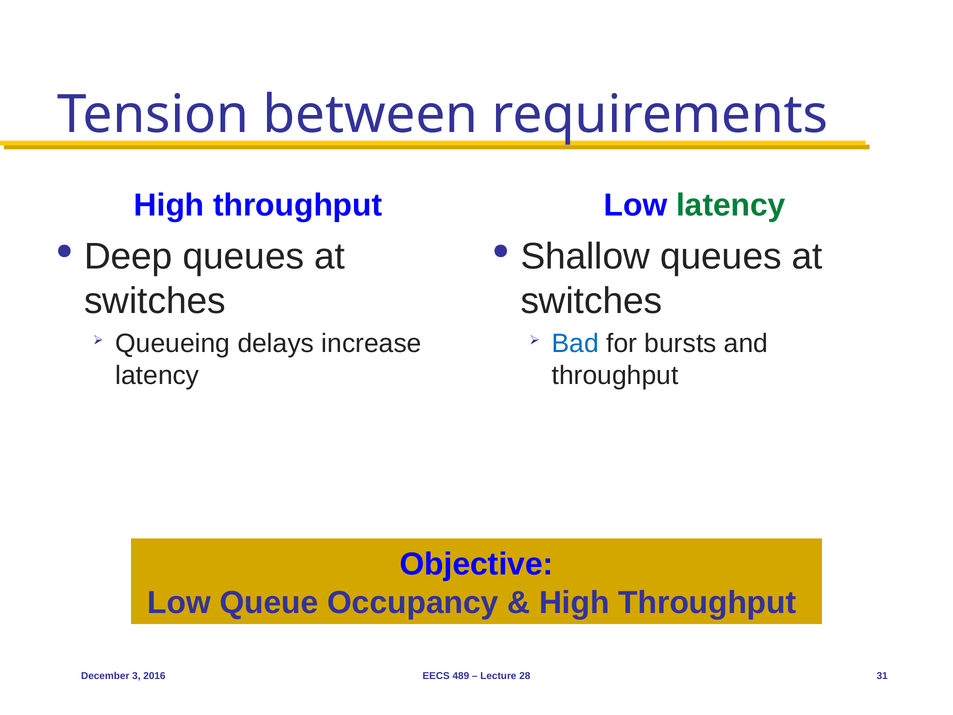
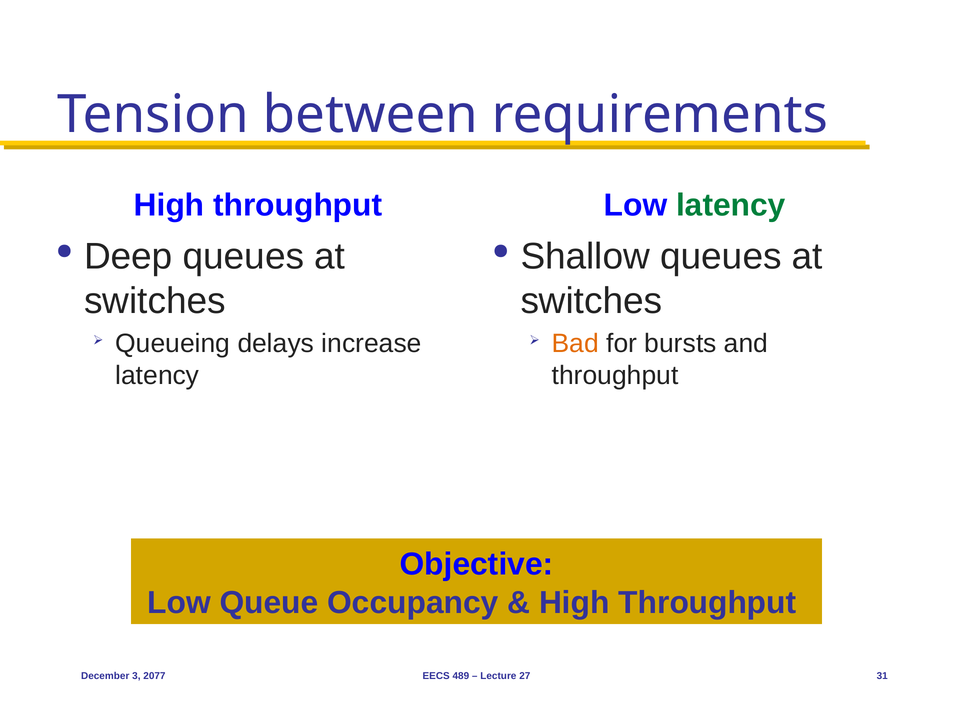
Bad colour: blue -> orange
2016: 2016 -> 2077
28: 28 -> 27
